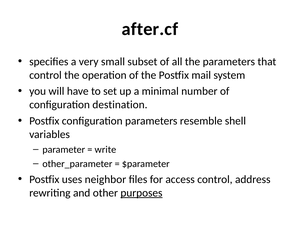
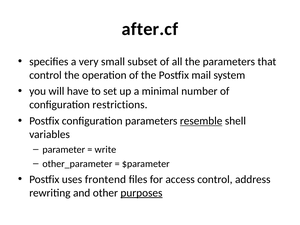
destination: destination -> restrictions
resemble underline: none -> present
neighbor: neighbor -> frontend
